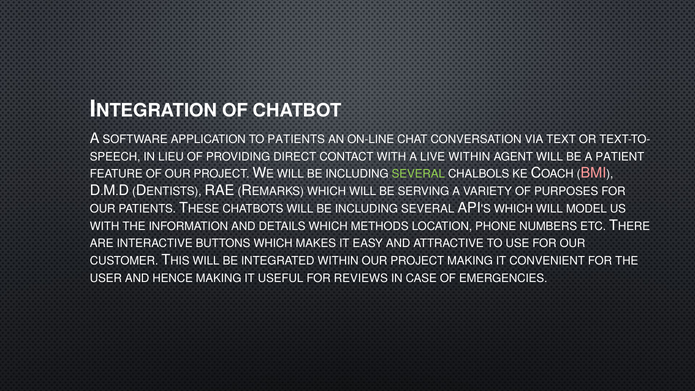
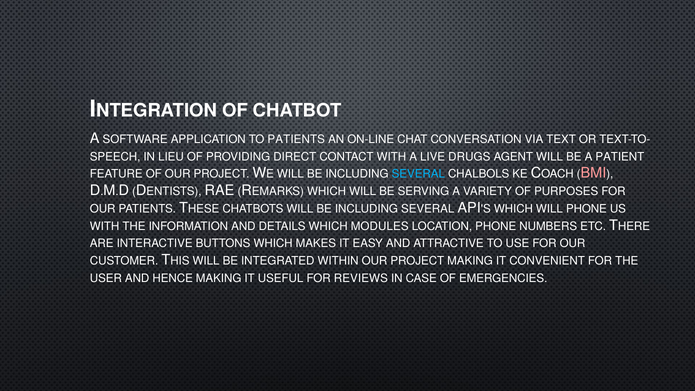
LIVE WITHIN: WITHIN -> DRUGS
SEVERAL at (418, 174) colour: light green -> light blue
WILL MODEL: MODEL -> PHONE
METHODS: METHODS -> MODULES
